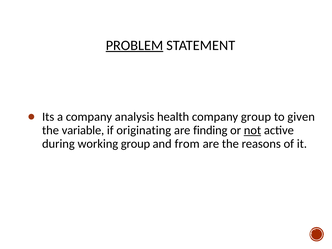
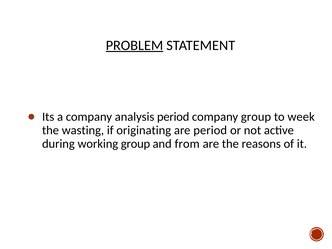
analysis health: health -> period
given: given -> week
variable: variable -> wasting
are finding: finding -> period
not underline: present -> none
